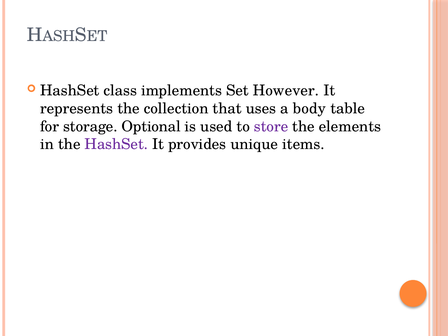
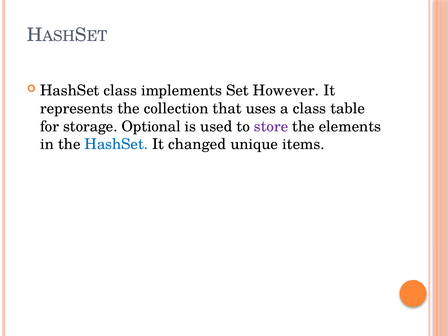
a body: body -> class
HashSet at (116, 144) colour: purple -> blue
provides: provides -> changed
